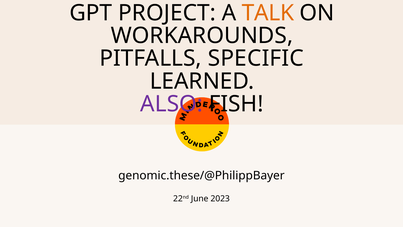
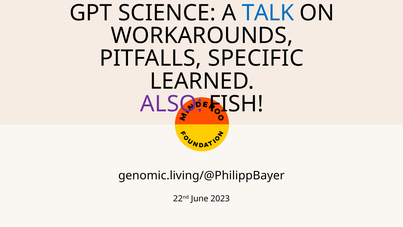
PROJECT: PROJECT -> SCIENCE
TALK colour: orange -> blue
genomic.these/@PhilippBayer: genomic.these/@PhilippBayer -> genomic.living/@PhilippBayer
